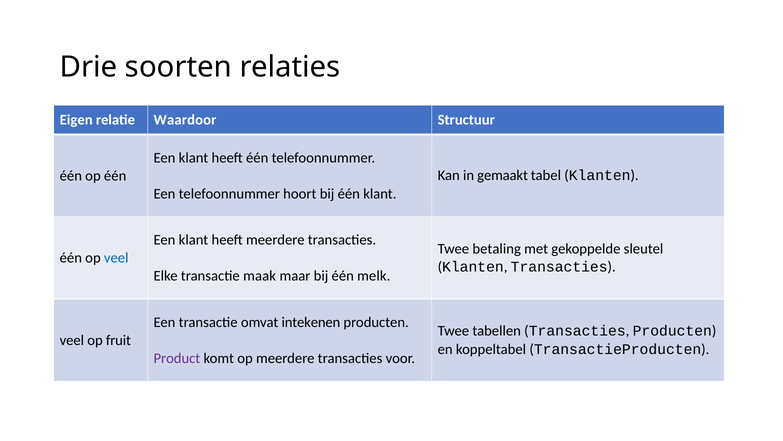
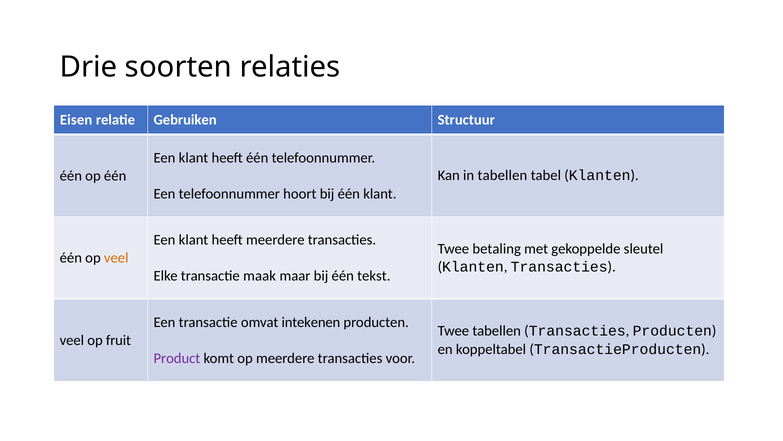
Eigen: Eigen -> Eisen
Waardoor: Waardoor -> Gebruiken
in gemaakt: gemaakt -> tabellen
veel at (116, 258) colour: blue -> orange
melk: melk -> tekst
